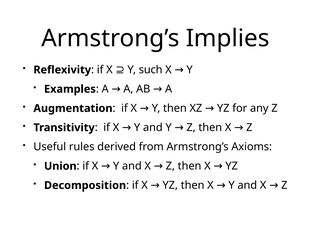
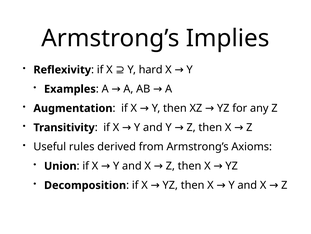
such: such -> hard
